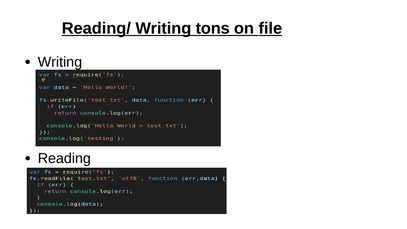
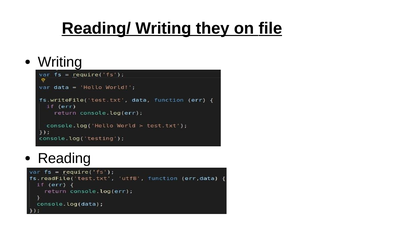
tons: tons -> they
